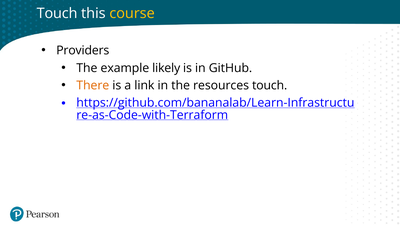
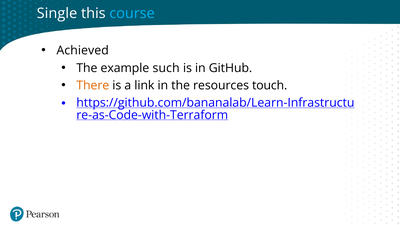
Touch at (57, 13): Touch -> Single
course colour: yellow -> light blue
Providers: Providers -> Achieved
likely: likely -> such
